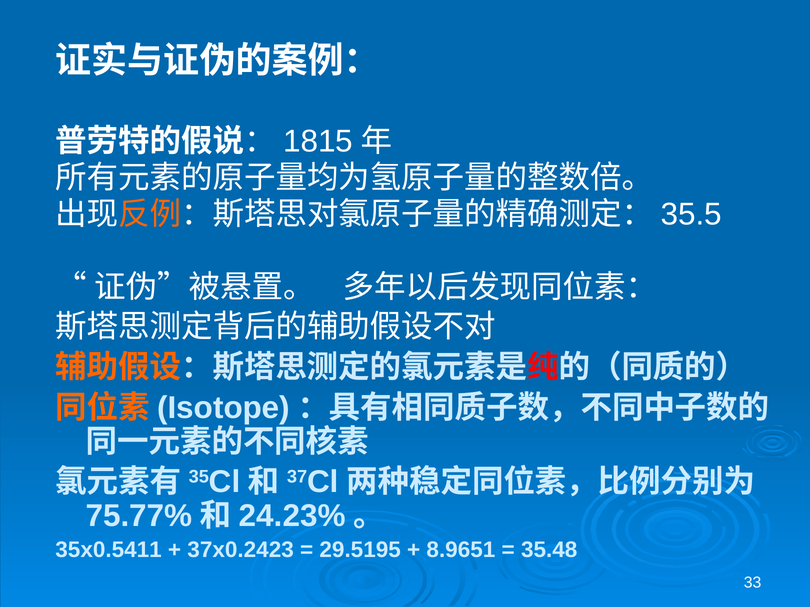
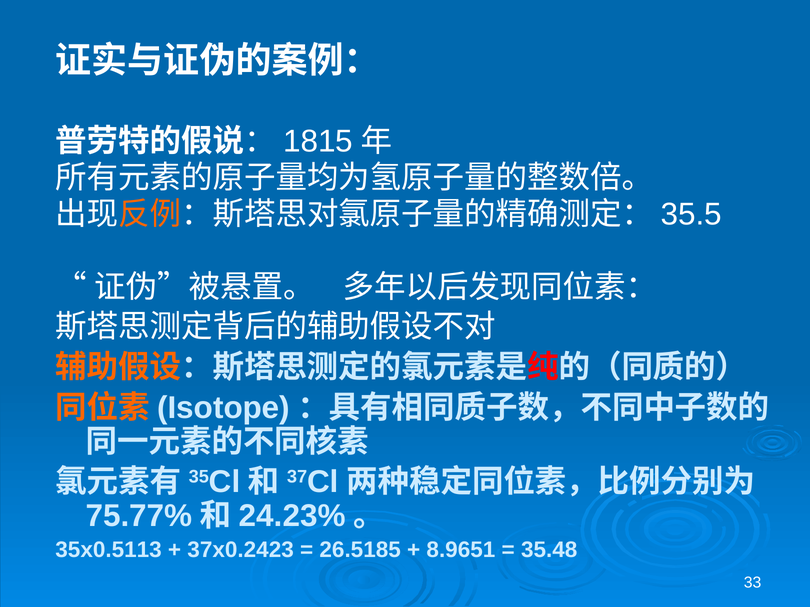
35x0.5411: 35x0.5411 -> 35x0.5113
29.5195: 29.5195 -> 26.5185
